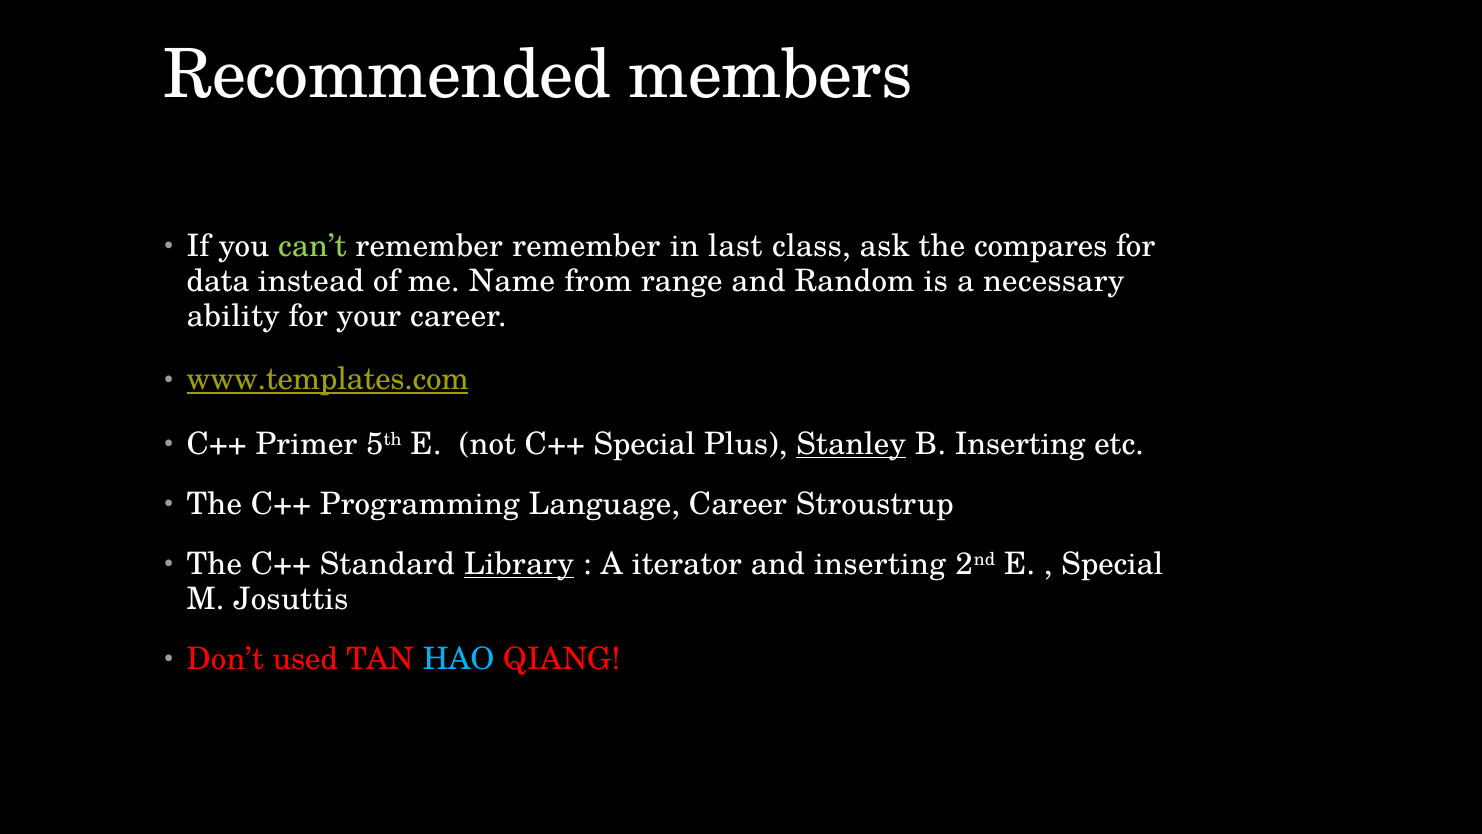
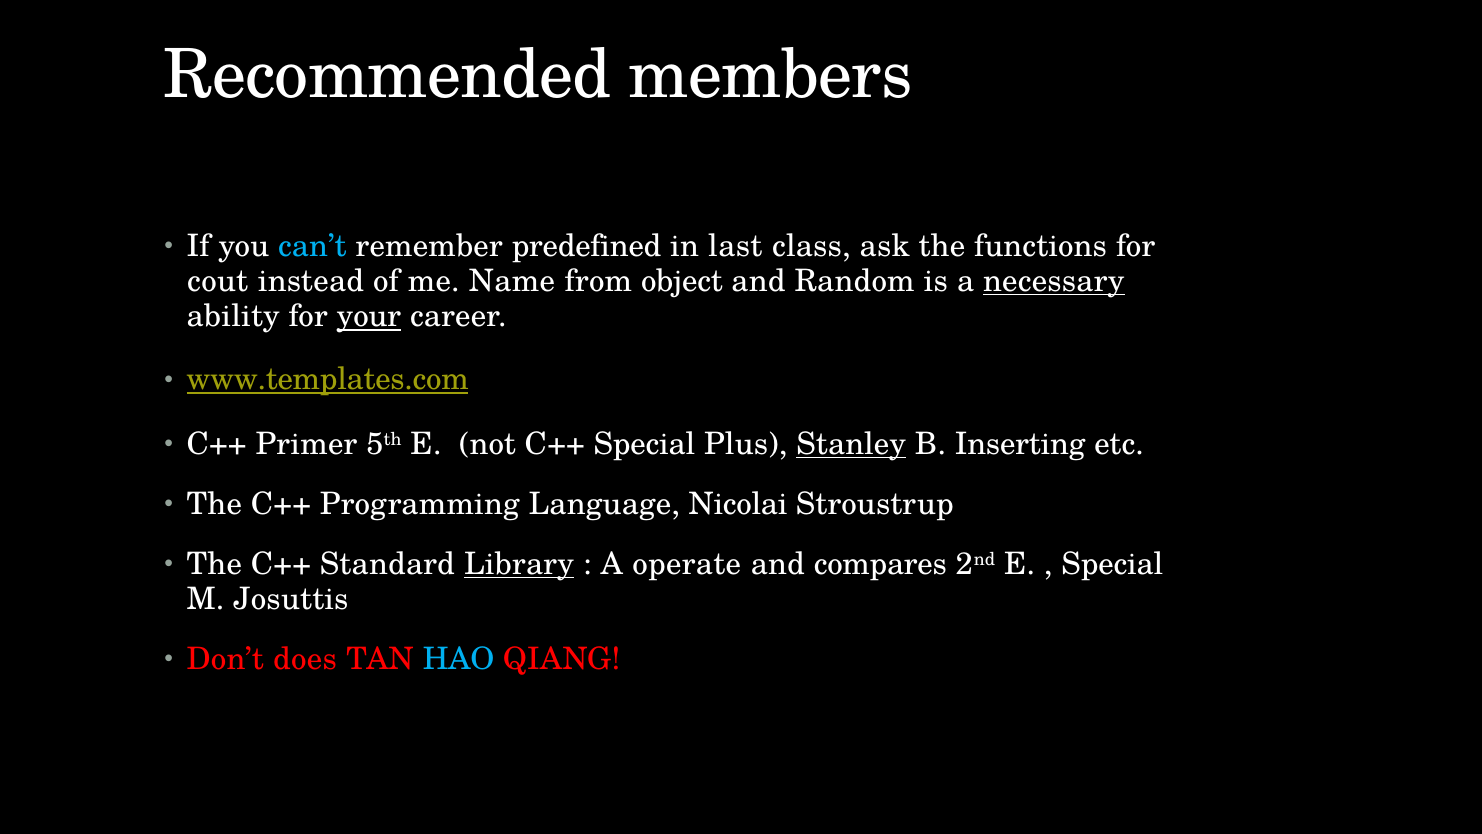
can’t colour: light green -> light blue
remember remember: remember -> predefined
compares: compares -> functions
data: data -> cout
range: range -> object
necessary underline: none -> present
your underline: none -> present
Language Career: Career -> Nicolai
iterator: iterator -> operate
and inserting: inserting -> compares
used: used -> does
